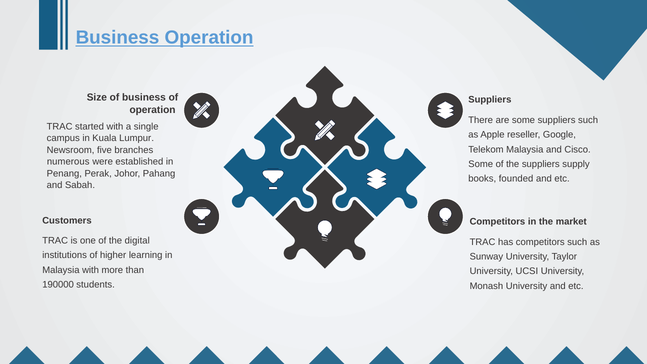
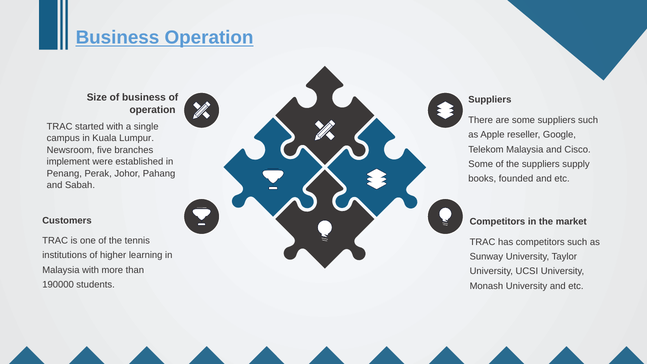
numerous: numerous -> implement
digital: digital -> tennis
